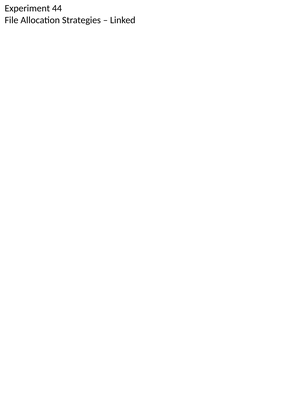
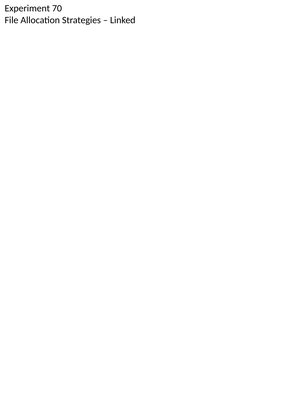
44: 44 -> 70
